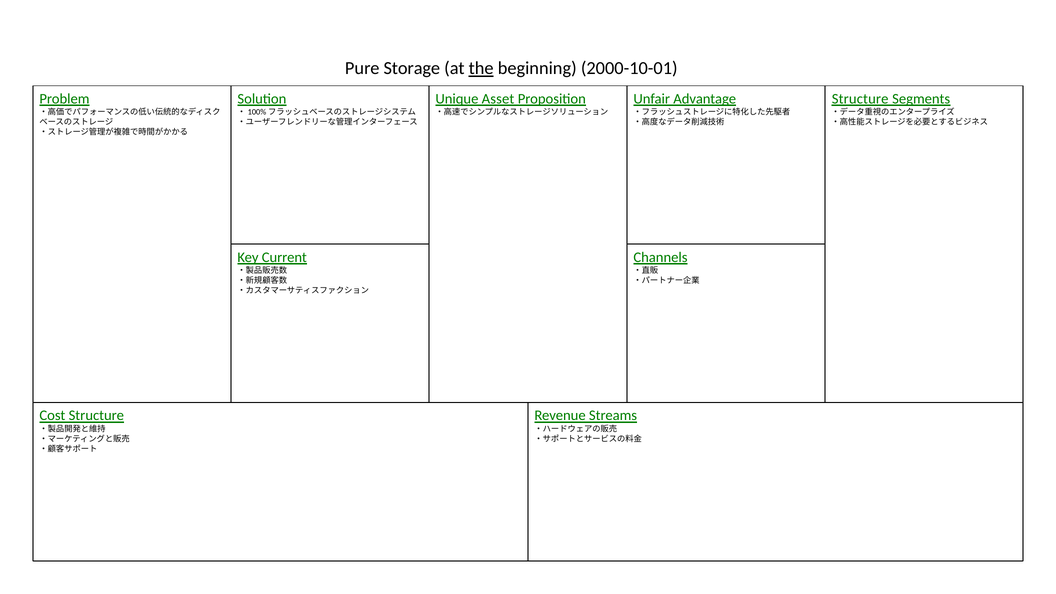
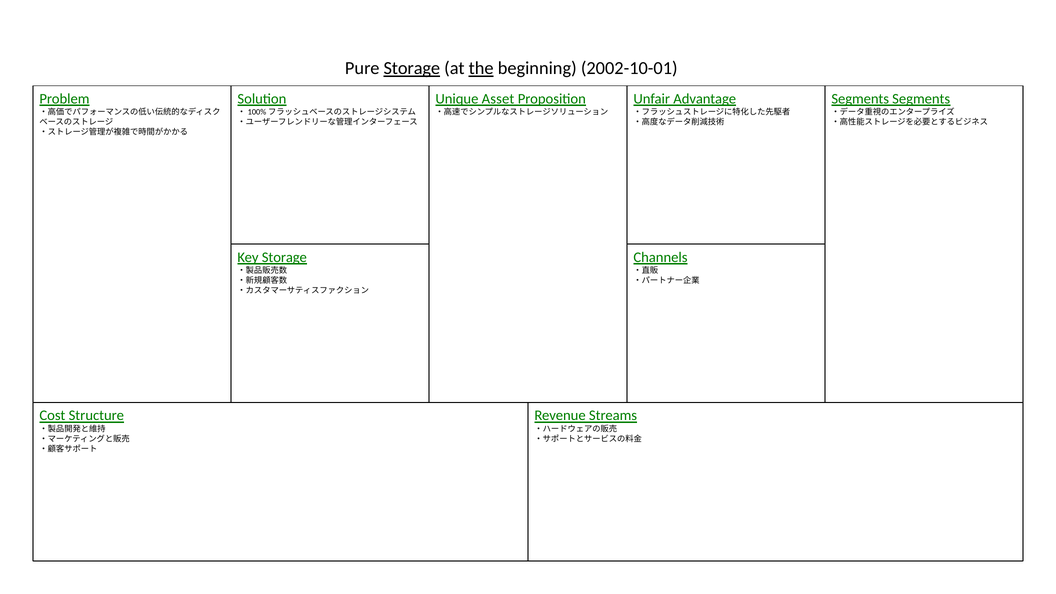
Storage at (412, 68) underline: none -> present
2000-10-01: 2000-10-01 -> 2002-10-01
Structure at (860, 99): Structure -> Segments
Key Current: Current -> Storage
